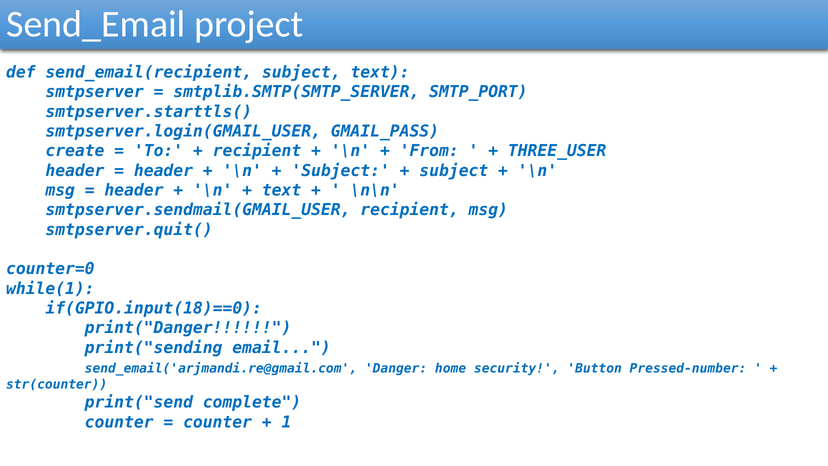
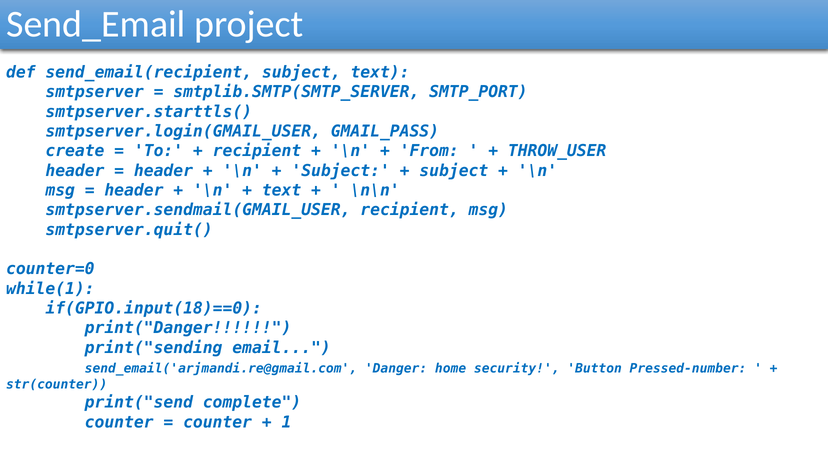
THREE_USER: THREE_USER -> THROW_USER
